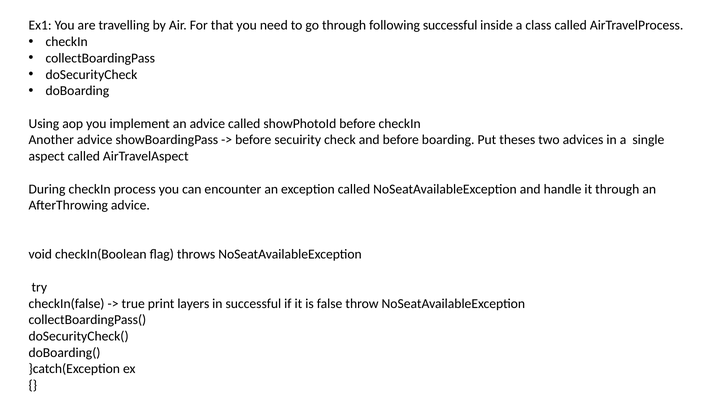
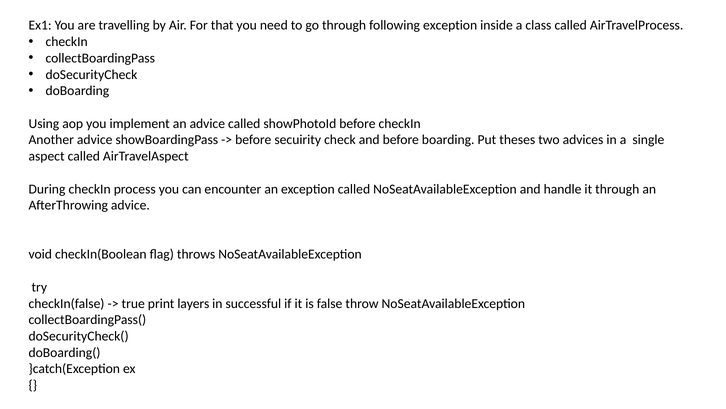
following successful: successful -> exception
